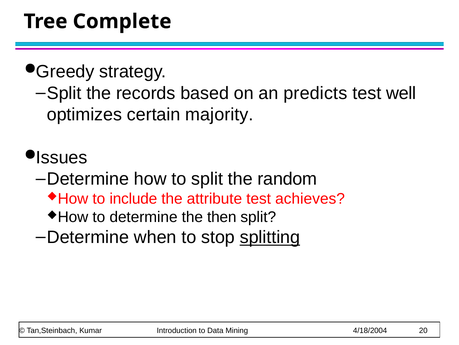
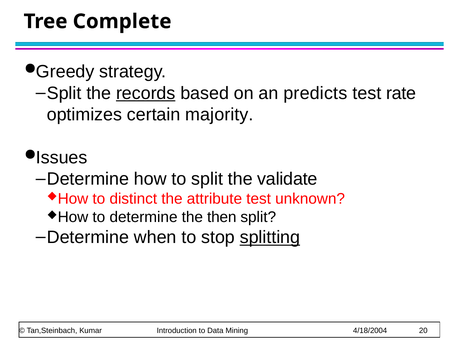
records underline: none -> present
well: well -> rate
random: random -> validate
include: include -> distinct
achieves: achieves -> unknown
